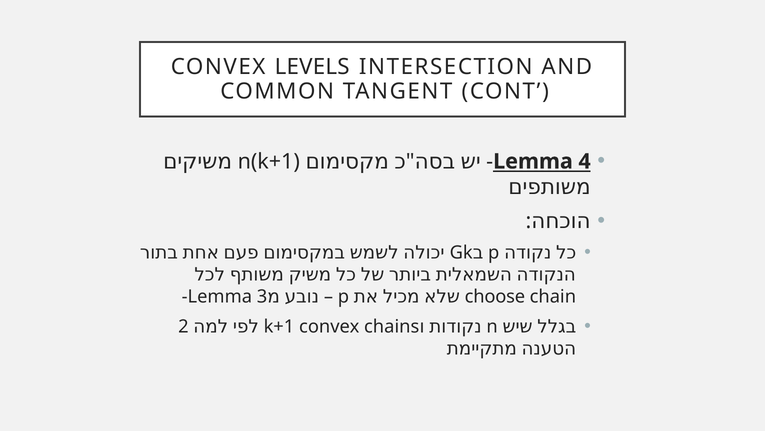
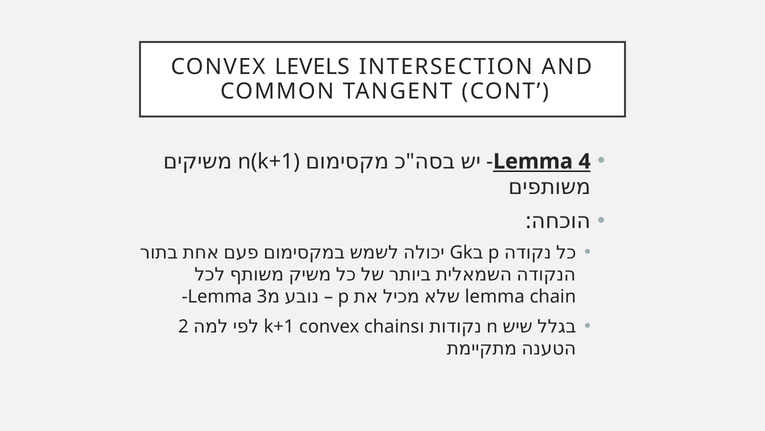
choose at (495, 296): choose -> lemma
